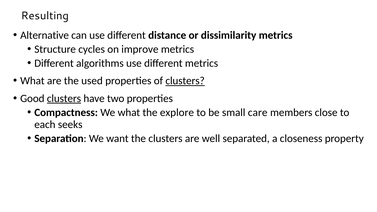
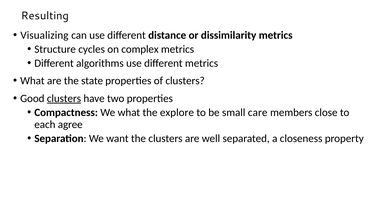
Alternative: Alternative -> Visualizing
improve: improve -> complex
used: used -> state
clusters at (185, 81) underline: present -> none
seeks: seeks -> agree
